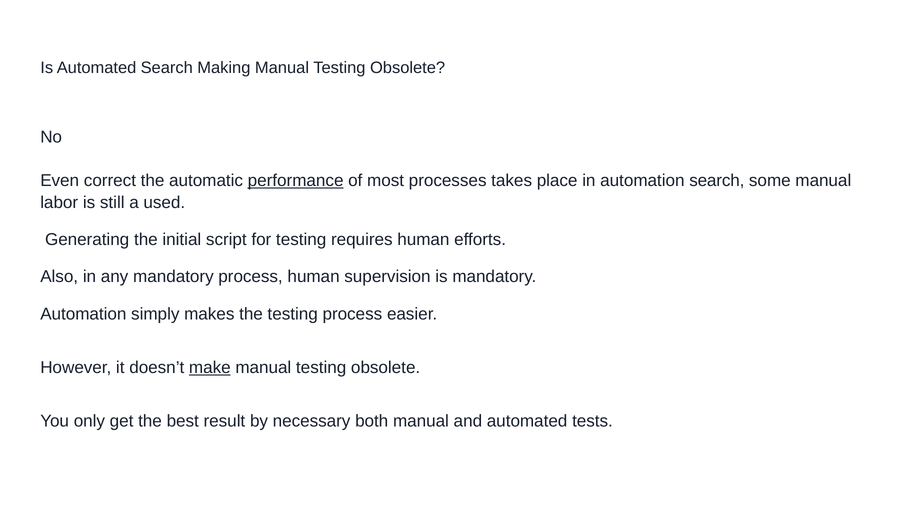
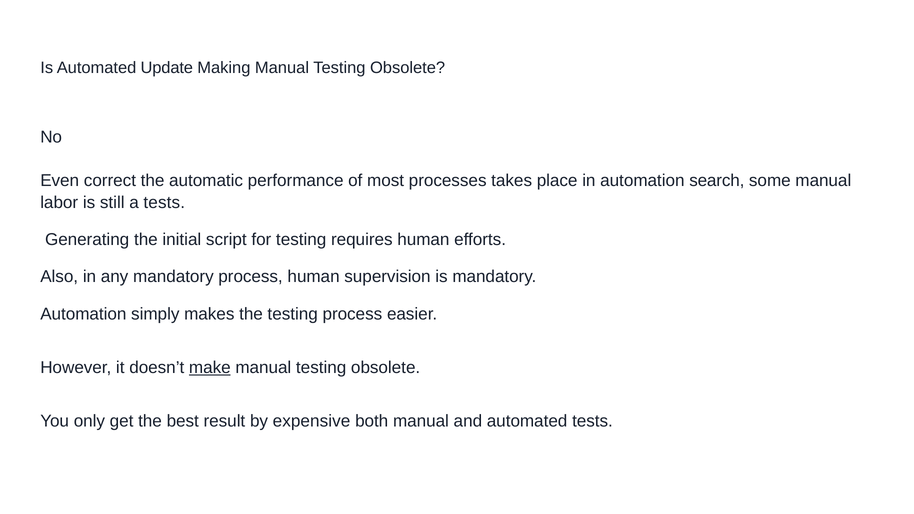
Automated Search: Search -> Update
performance underline: present -> none
a used: used -> tests
necessary: necessary -> expensive
